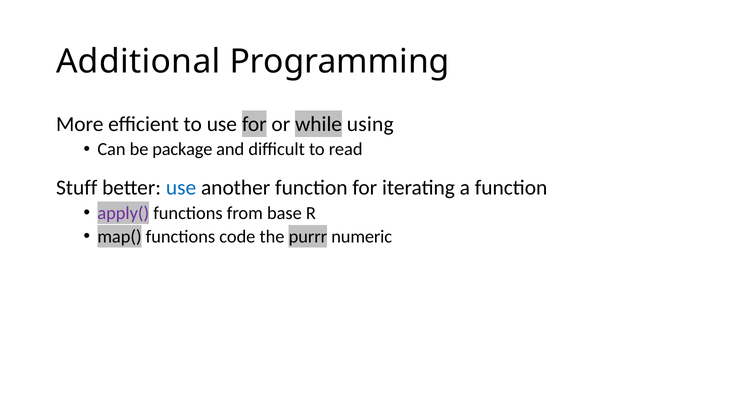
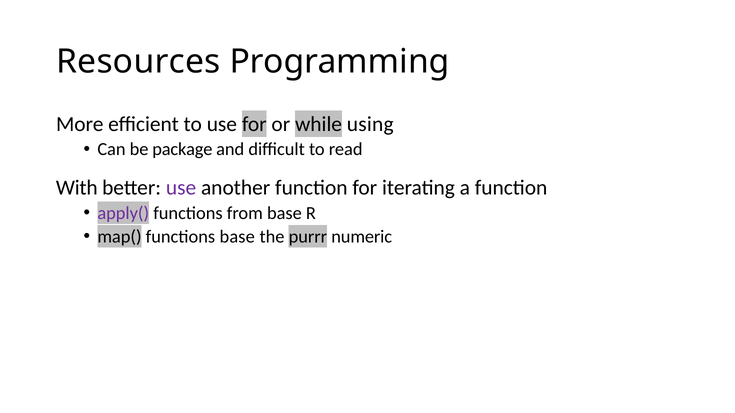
Additional: Additional -> Resources
Stuff: Stuff -> With
use at (181, 188) colour: blue -> purple
functions code: code -> base
